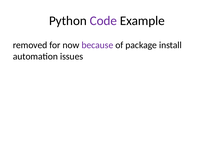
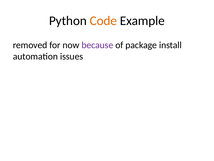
Code colour: purple -> orange
